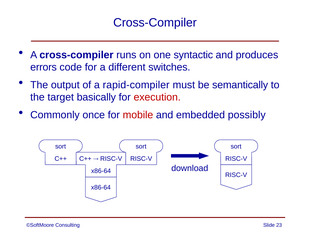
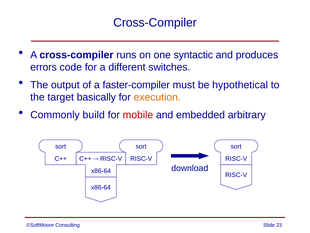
rapid-compiler: rapid-compiler -> faster-compiler
semantically: semantically -> hypothetical
execution colour: red -> orange
once: once -> build
possibly: possibly -> arbitrary
